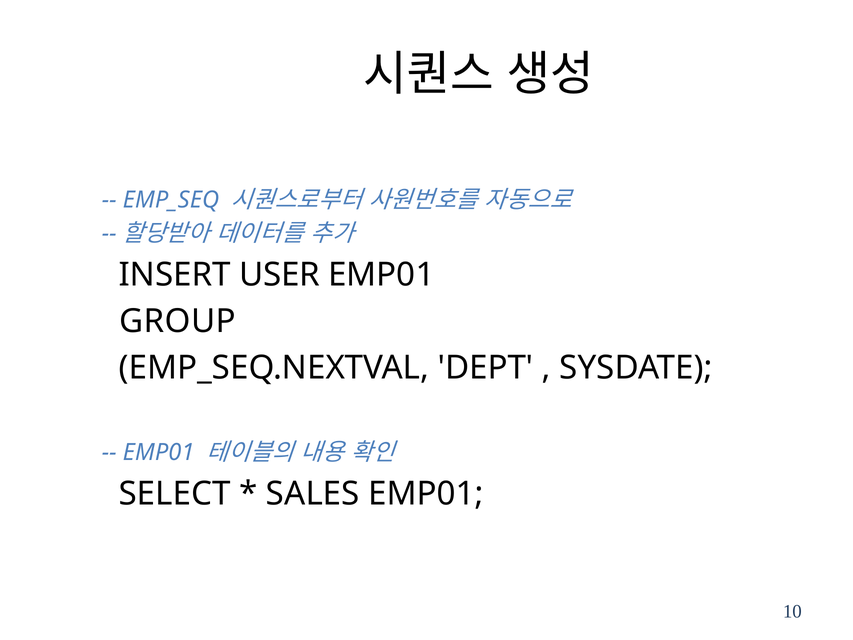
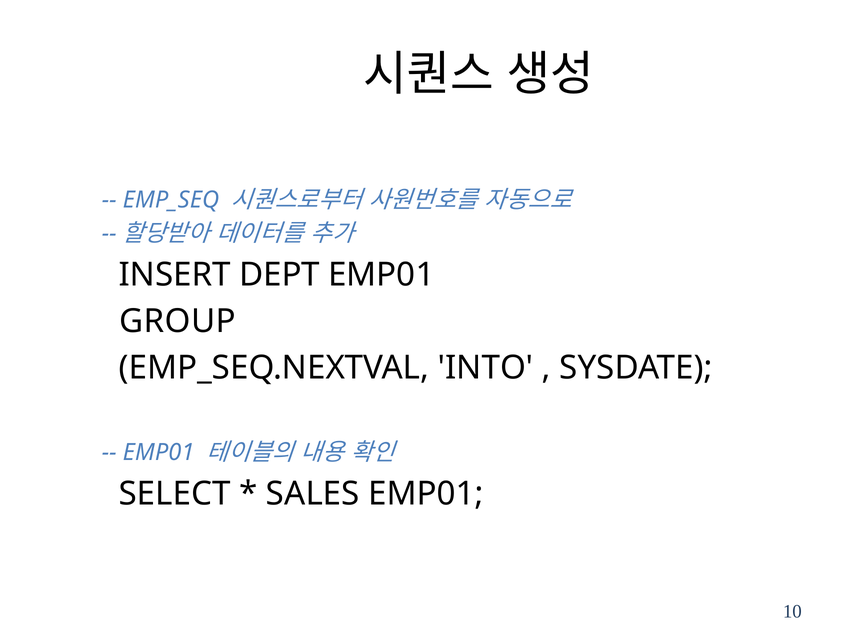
USER: USER -> DEPT
DEPT: DEPT -> INTO
